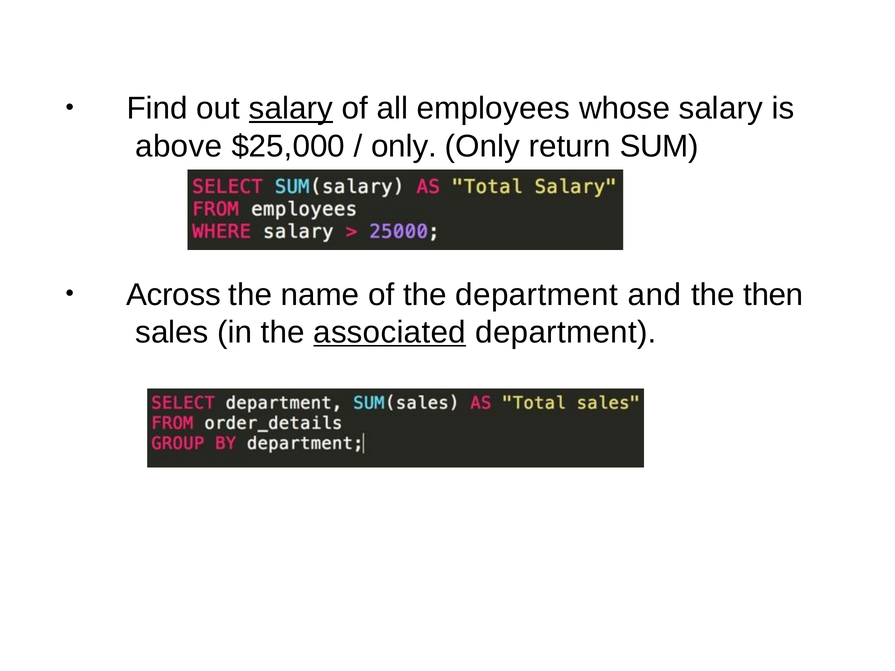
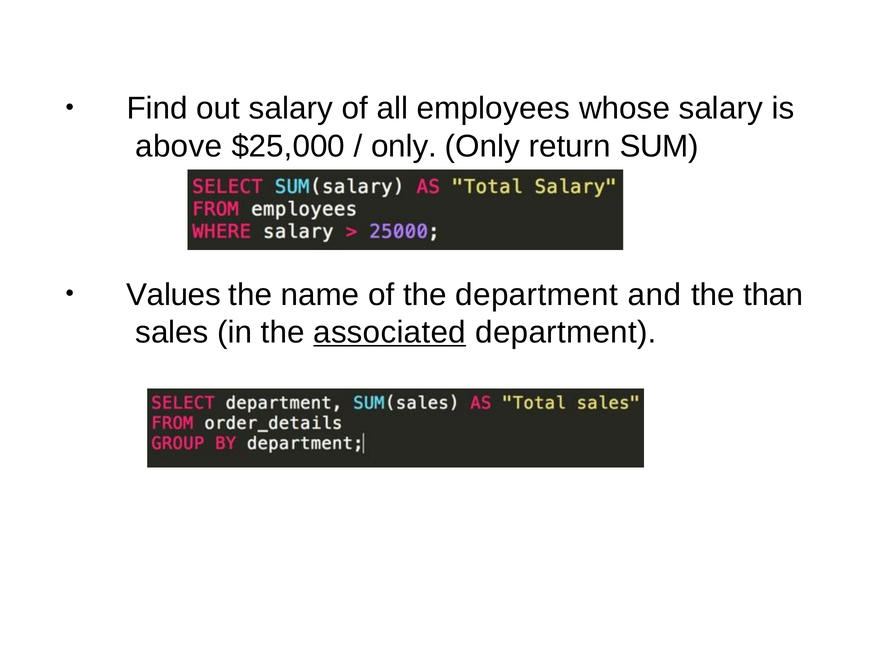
salary at (291, 109) underline: present -> none
Across: Across -> Values
then: then -> than
